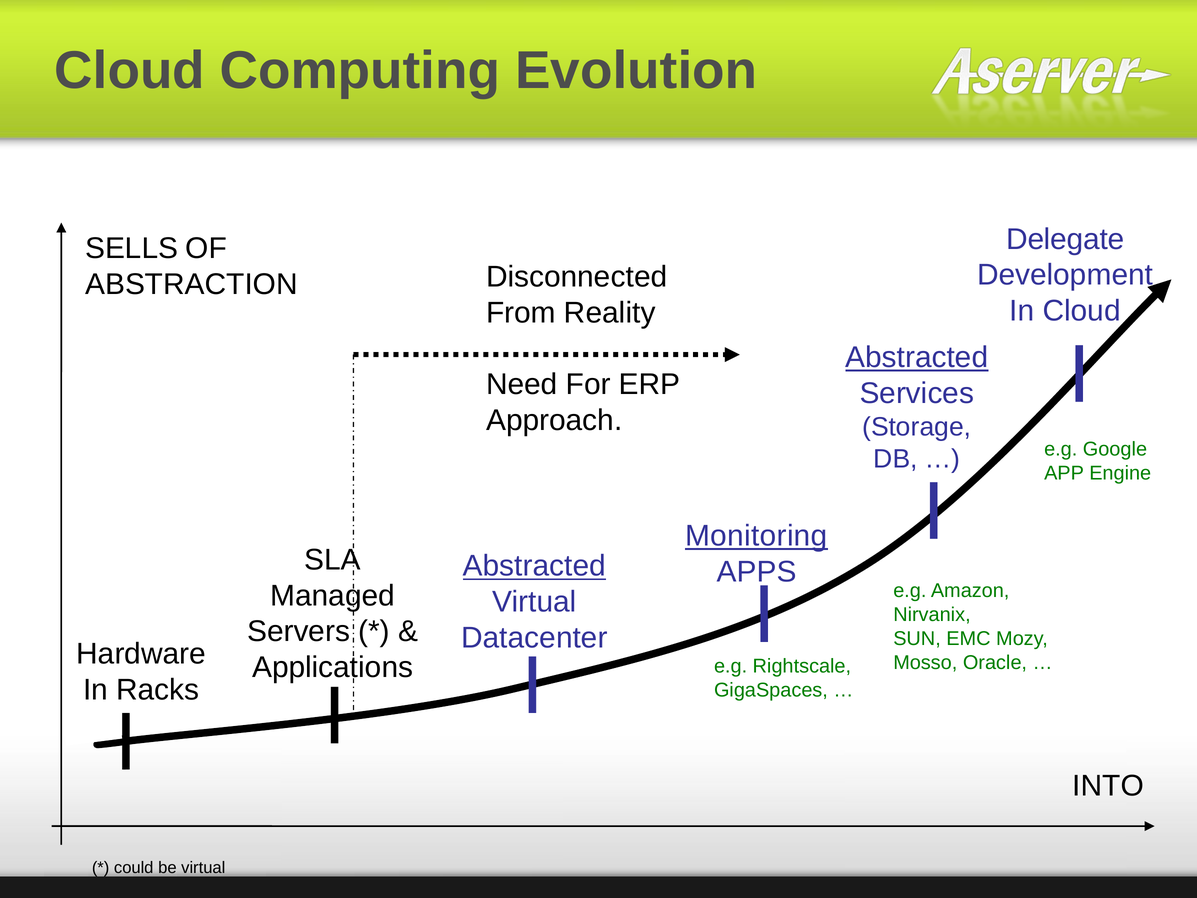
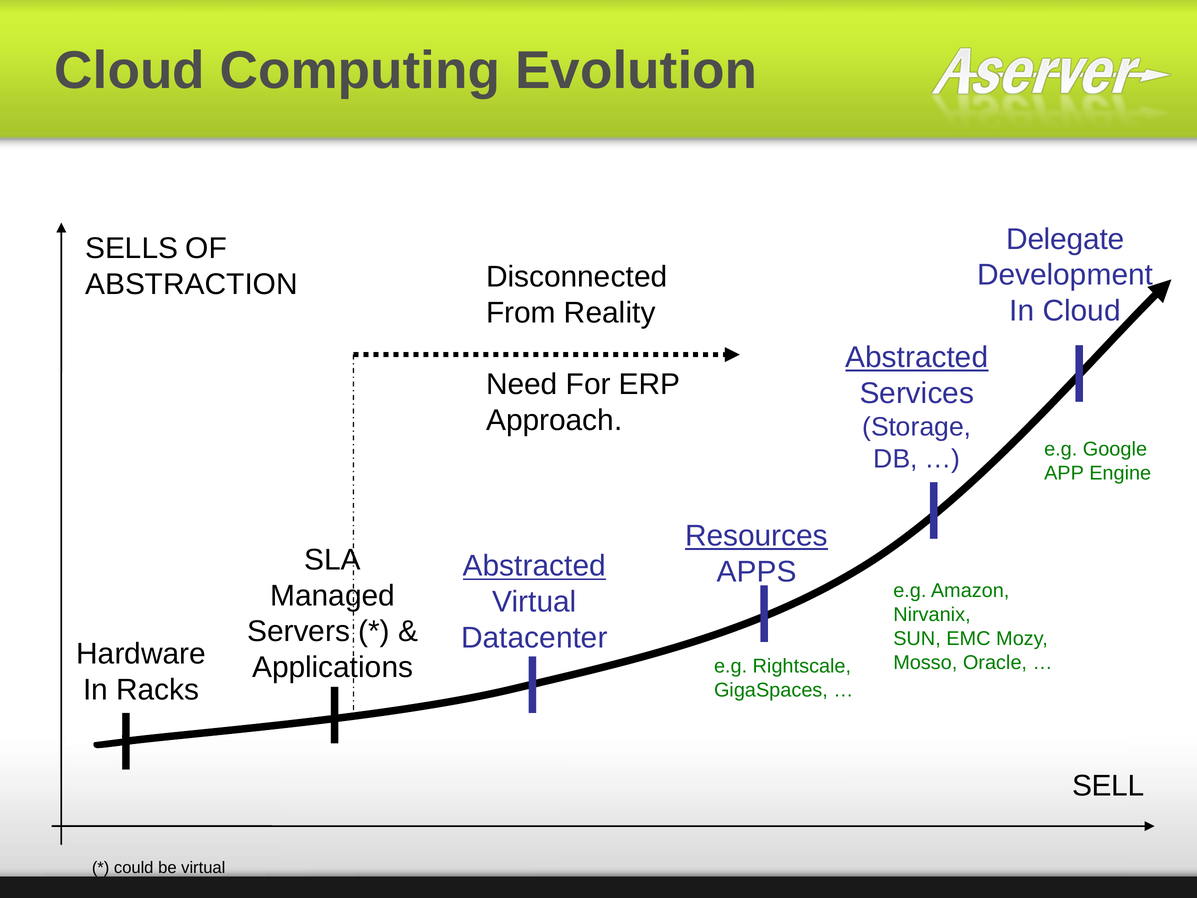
Monitoring: Monitoring -> Resources
INTO: INTO -> SELL
